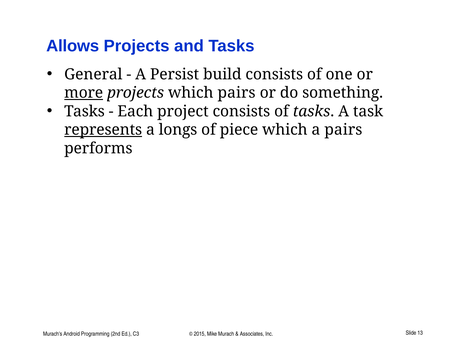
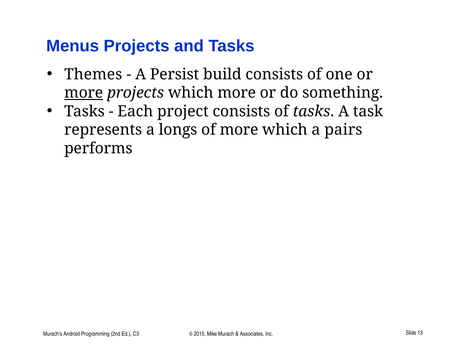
Allows: Allows -> Menus
General: General -> Themes
which pairs: pairs -> more
represents underline: present -> none
of piece: piece -> more
